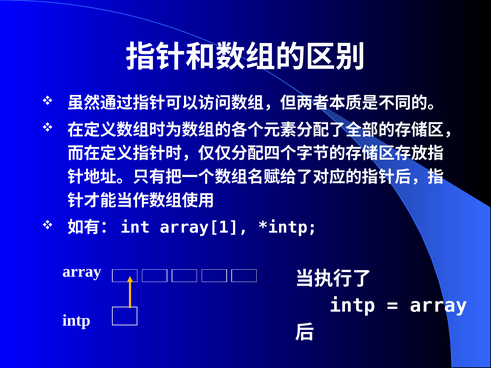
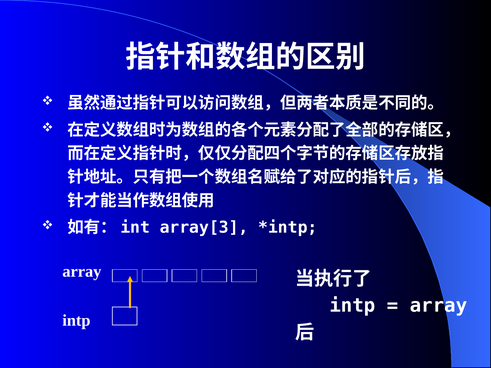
array[1: array[1 -> array[3
